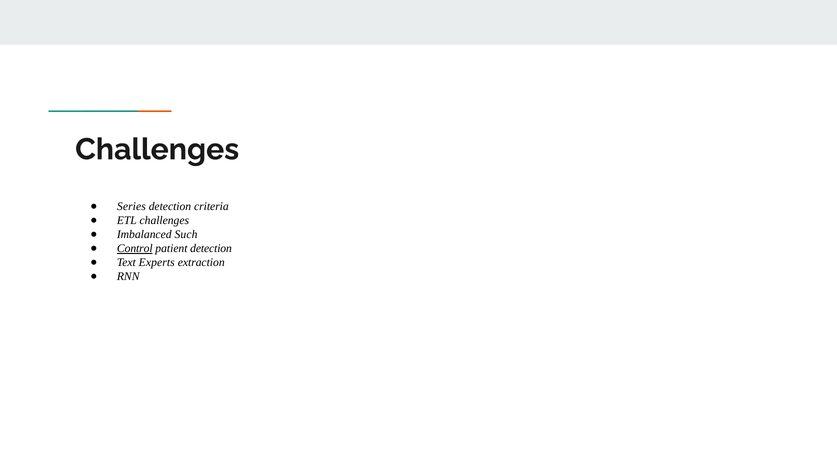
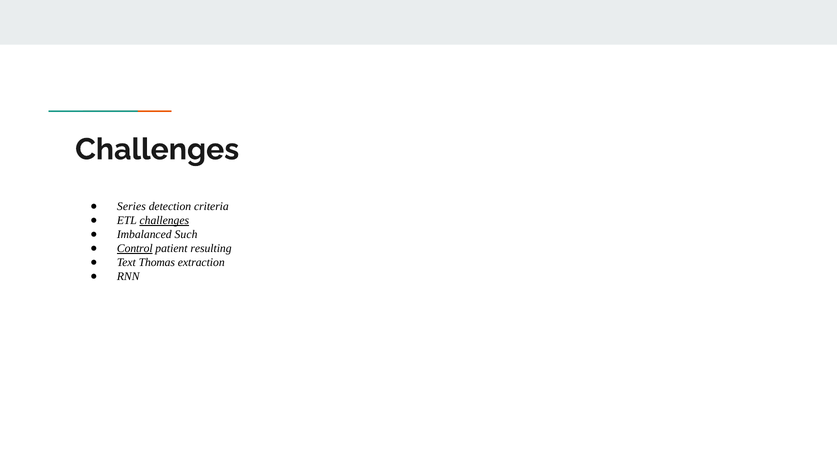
challenges at (164, 220) underline: none -> present
patient detection: detection -> resulting
Experts: Experts -> Thomas
